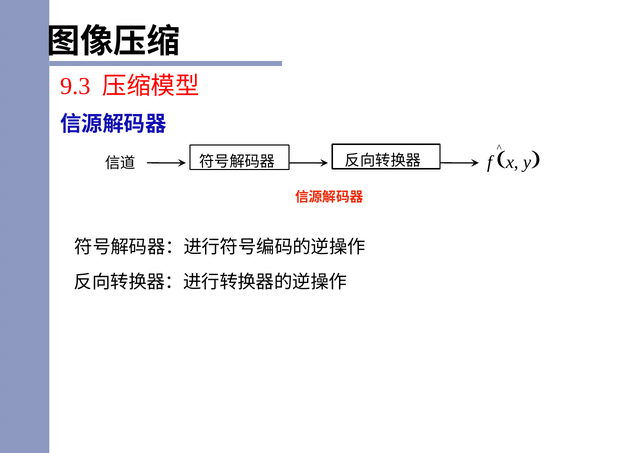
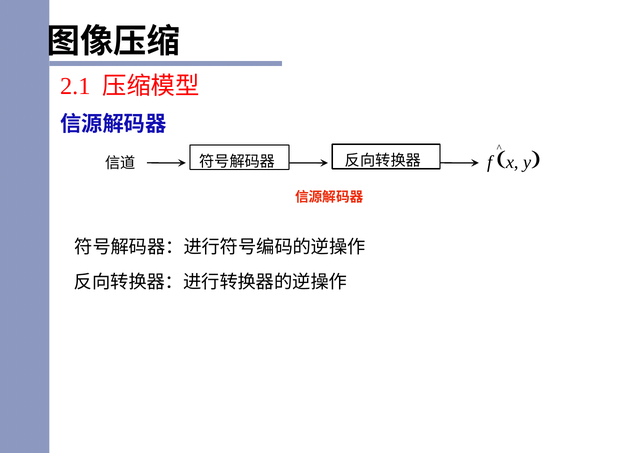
9.3: 9.3 -> 2.1
